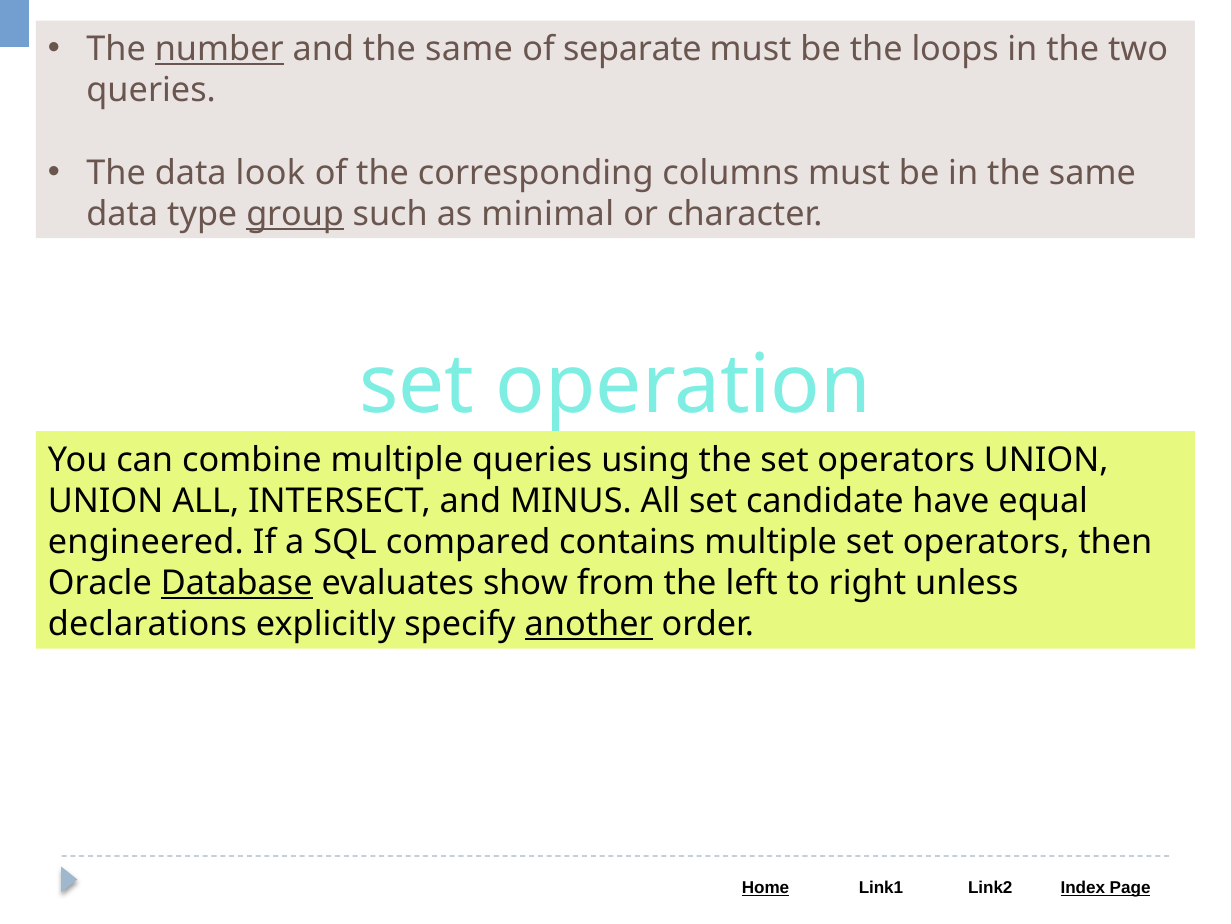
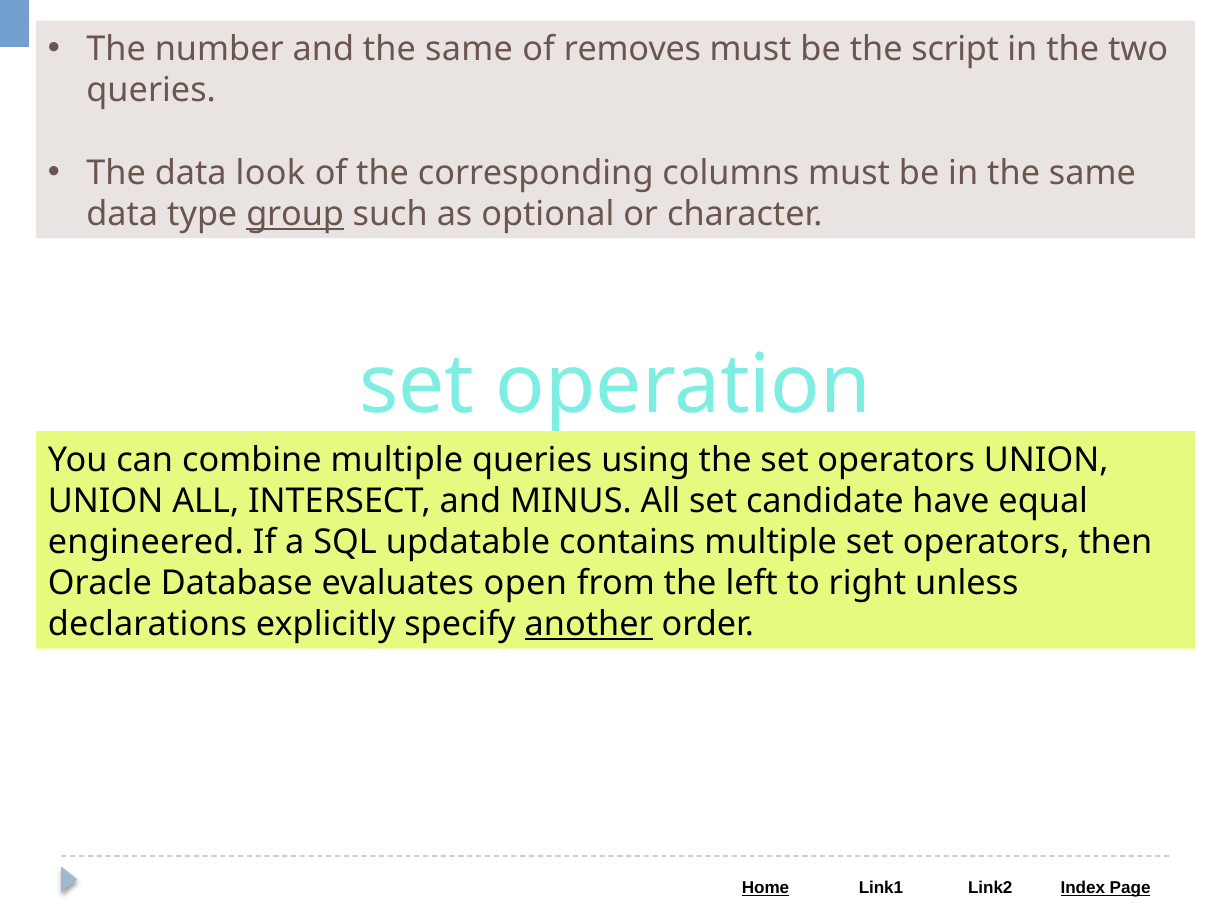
number underline: present -> none
separate: separate -> removes
loops: loops -> script
minimal: minimal -> optional
compared: compared -> updatable
Database underline: present -> none
show: show -> open
